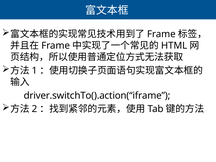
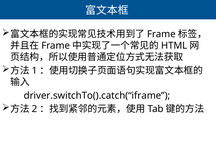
driver.switchTo().action(“iframe: driver.switchTo().action(“iframe -> driver.switchTo().catch(“iframe
